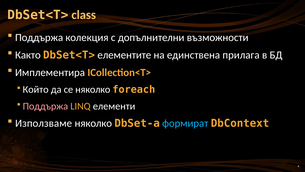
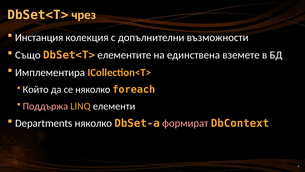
class: class -> чрез
Поддържа at (39, 38): Поддържа -> Инстанция
Както: Както -> Също
прилага: прилага -> вземете
Използваме: Използваме -> Departments
формират colour: light blue -> pink
